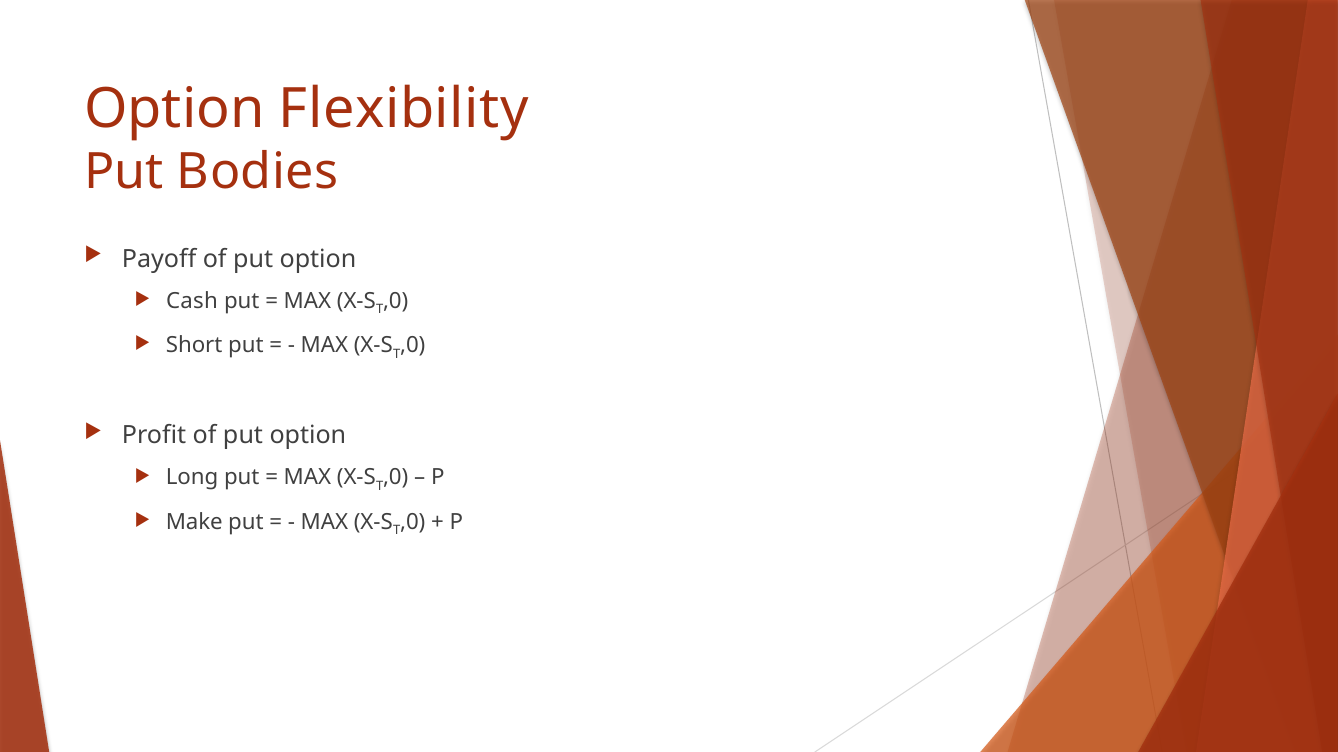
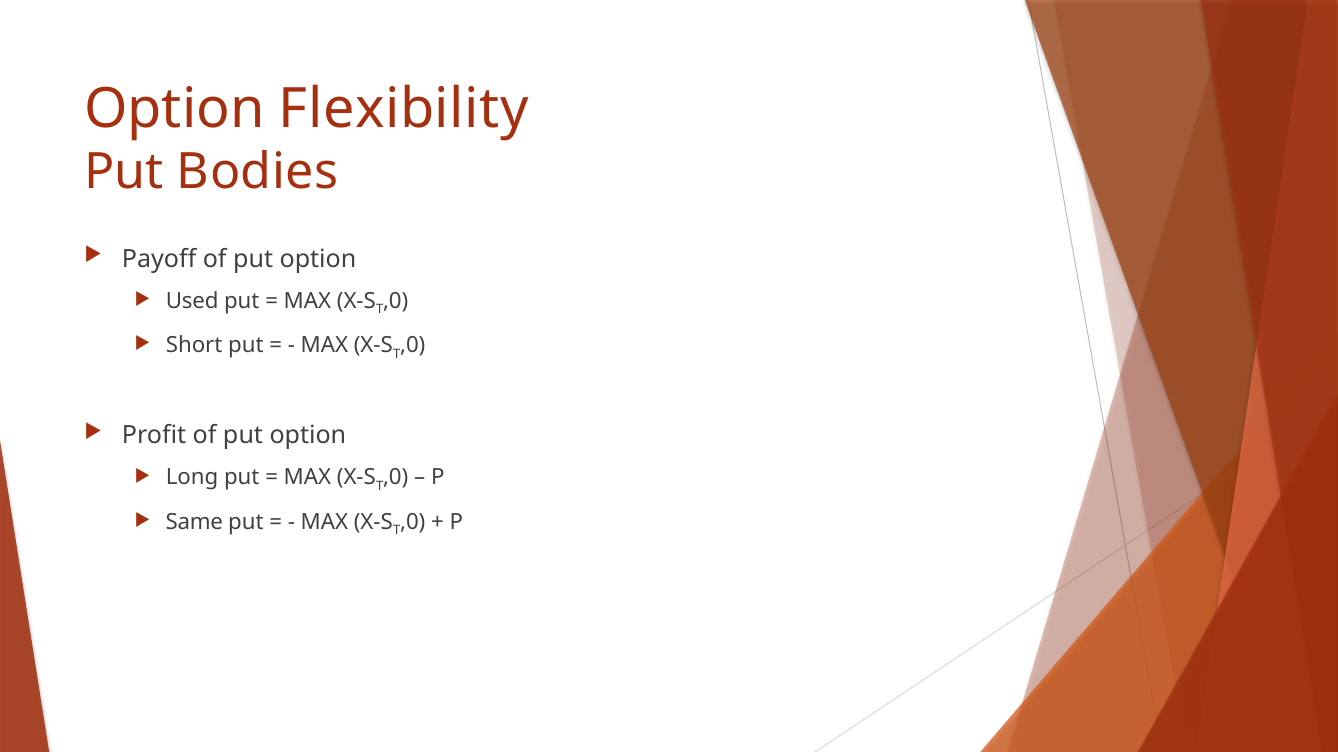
Cash: Cash -> Used
Make: Make -> Same
